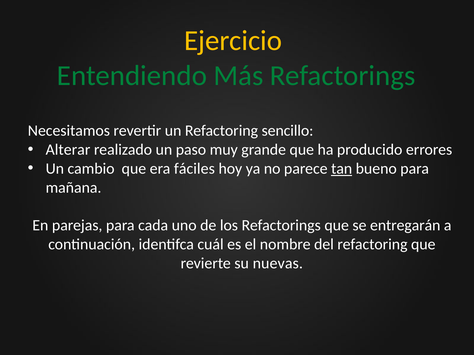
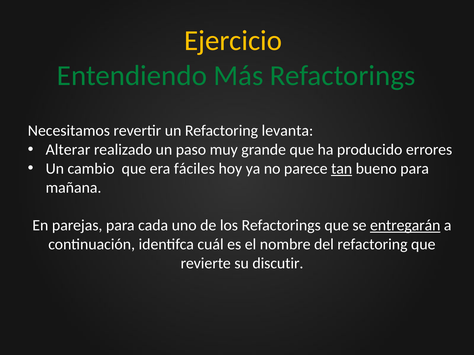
sencillo: sencillo -> levanta
entregarán underline: none -> present
nuevas: nuevas -> discutir
